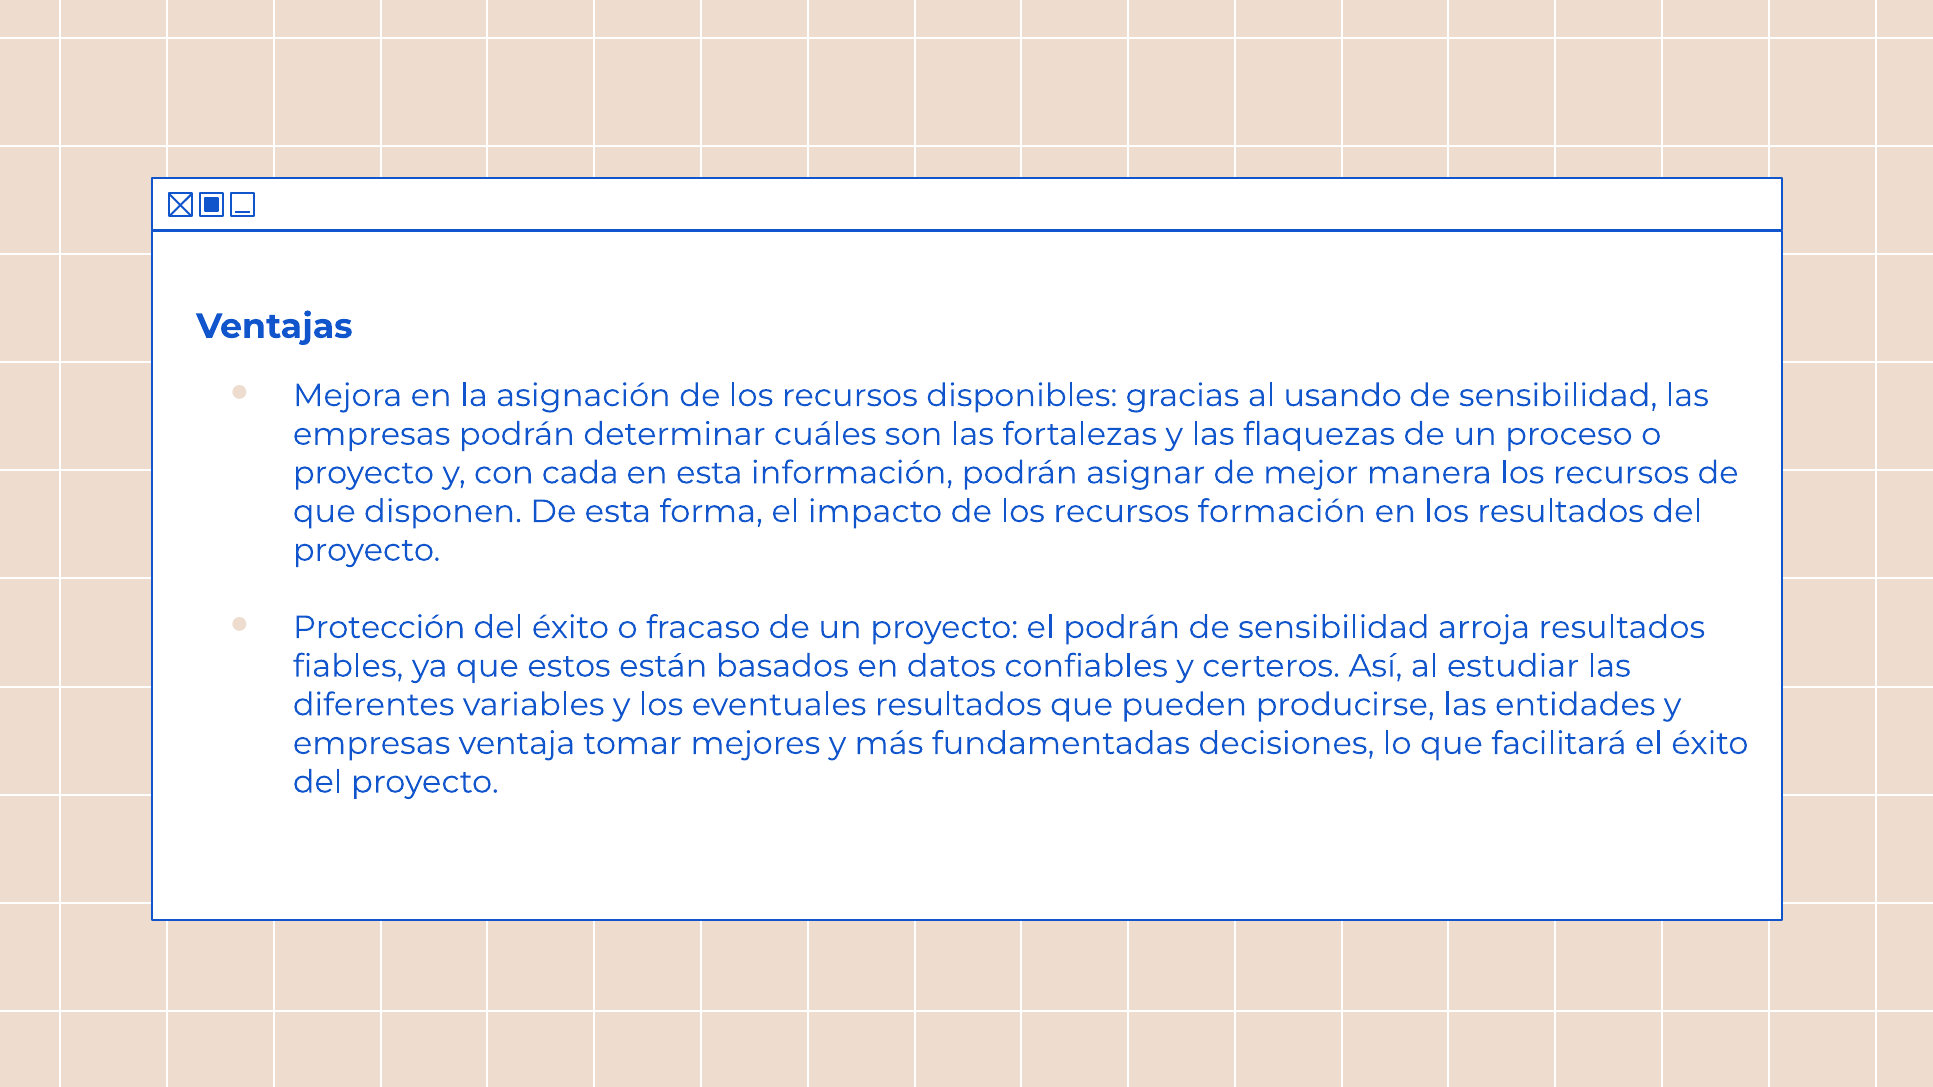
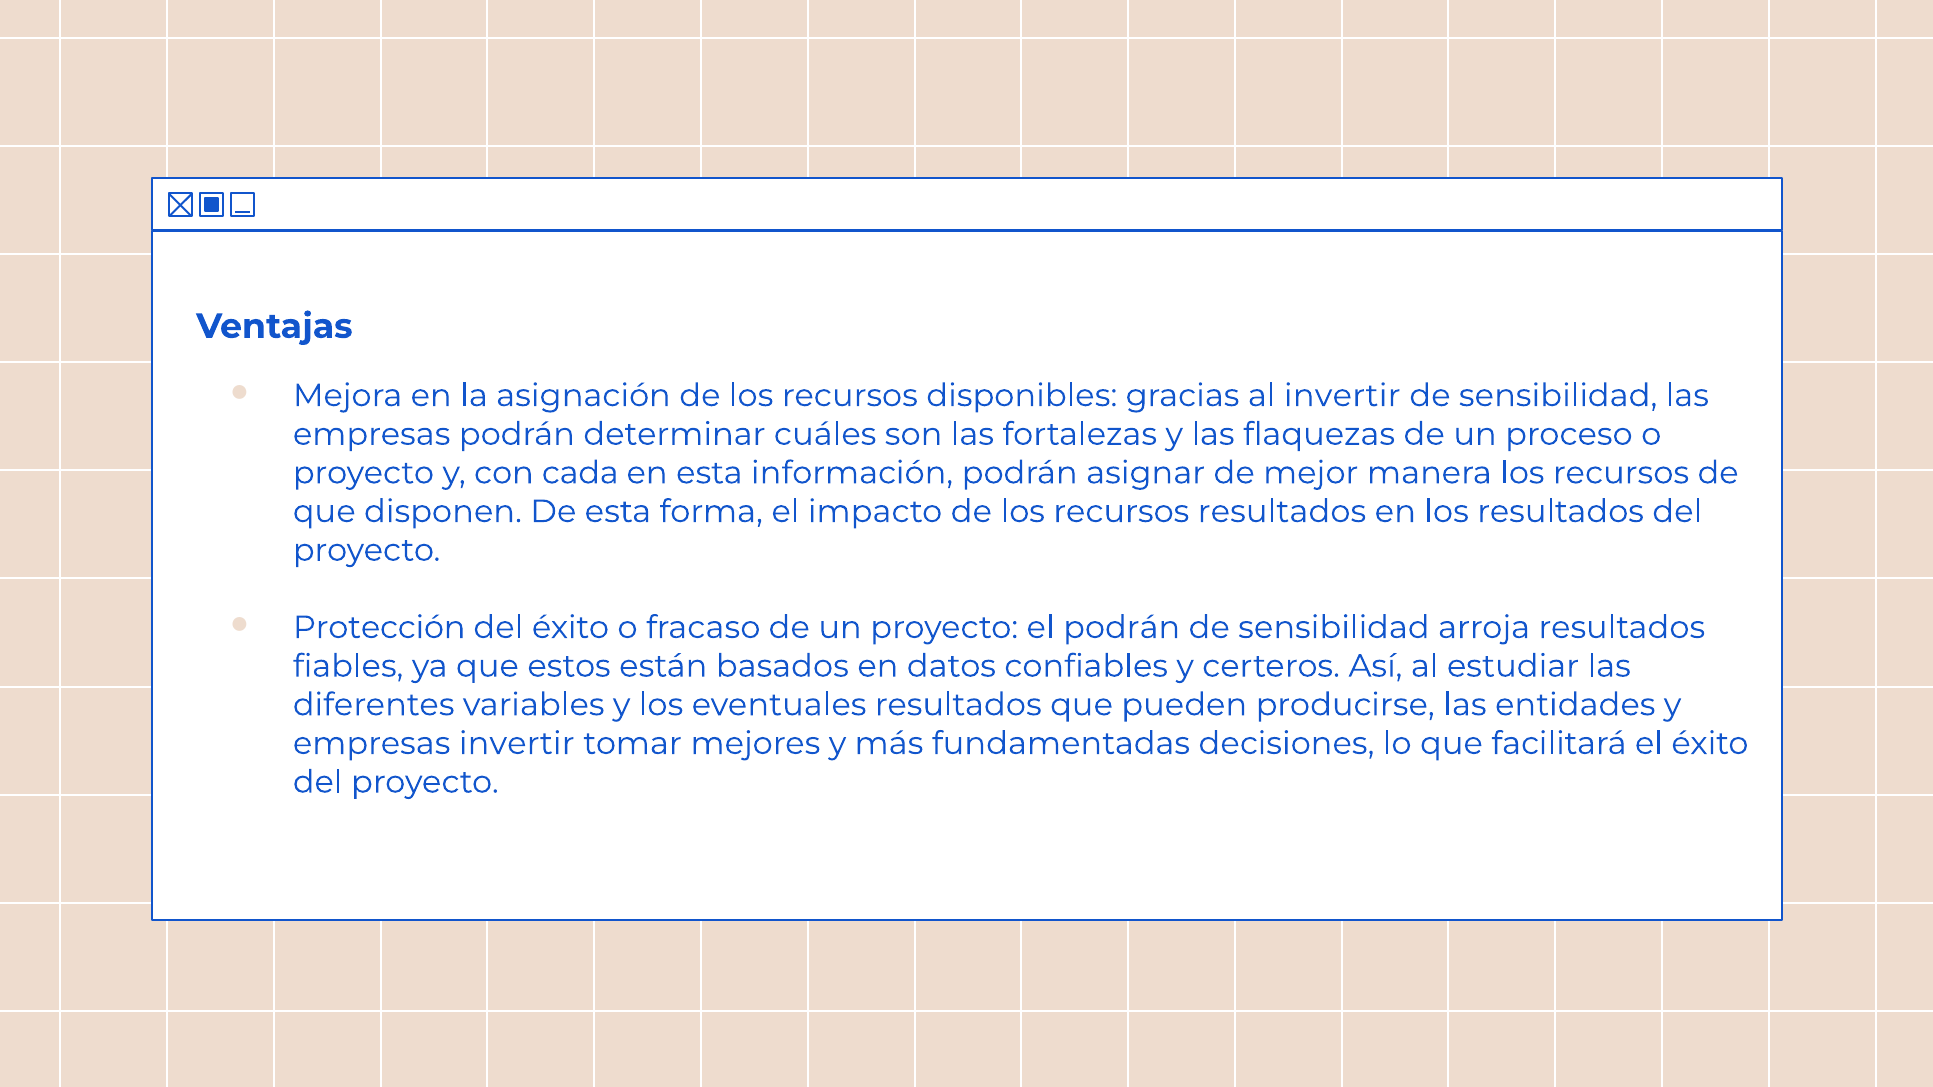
al usando: usando -> invertir
recursos formación: formación -> resultados
empresas ventaja: ventaja -> invertir
